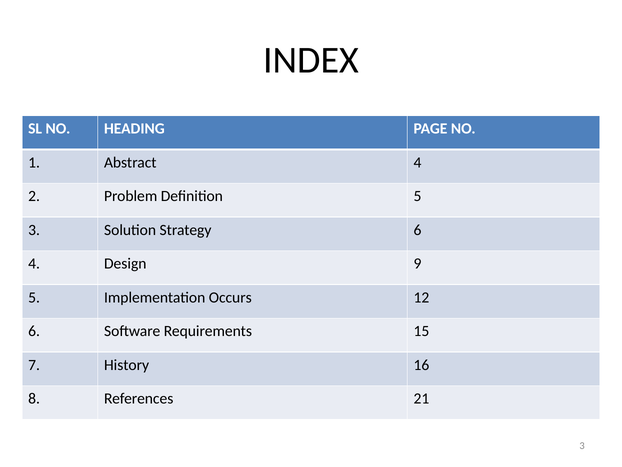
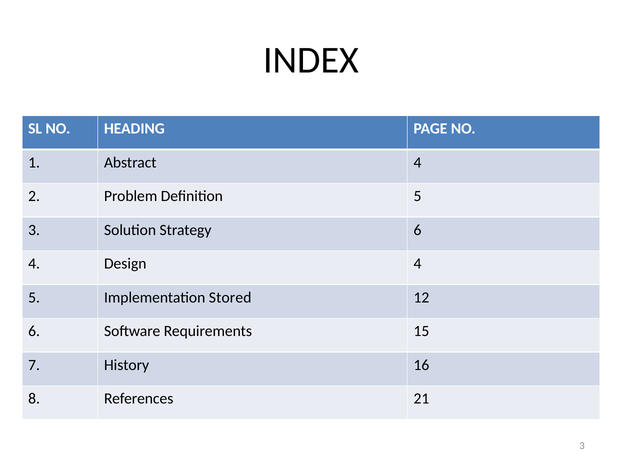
Design 9: 9 -> 4
Occurs: Occurs -> Stored
